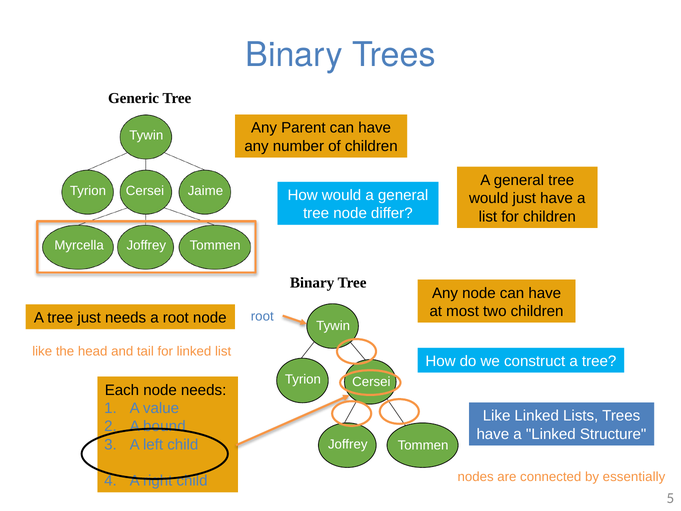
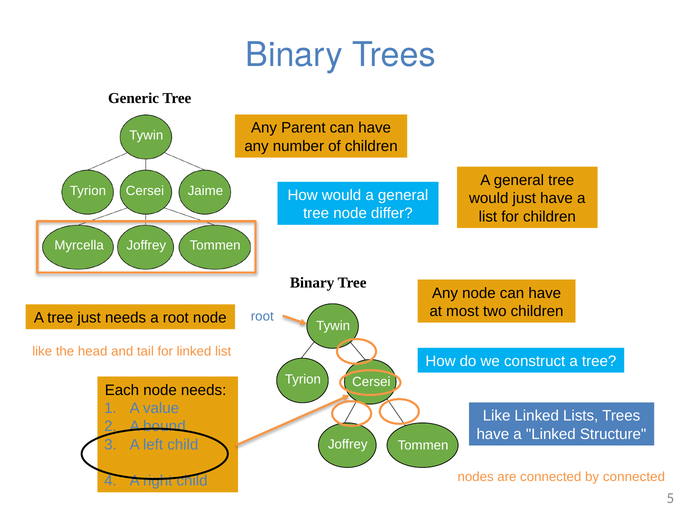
by essentially: essentially -> connected
